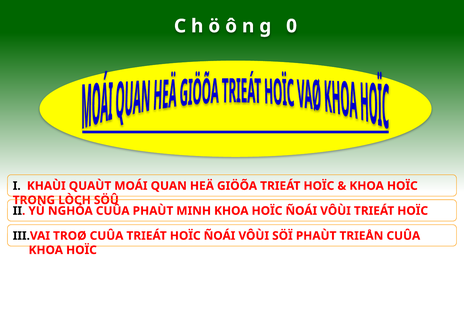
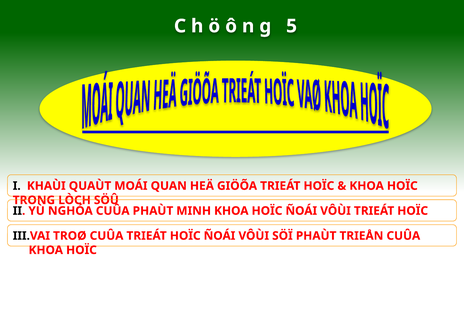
0: 0 -> 5
